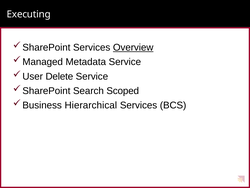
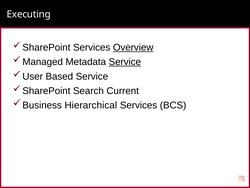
Service at (125, 62) underline: none -> present
Delete: Delete -> Based
Scoped: Scoped -> Current
